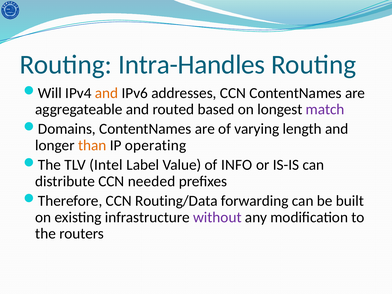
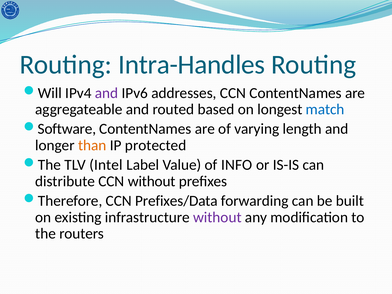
and at (107, 93) colour: orange -> purple
match colour: purple -> blue
Domains: Domains -> Software
operating: operating -> protected
CCN needed: needed -> without
Routing/Data: Routing/Data -> Prefixes/Data
